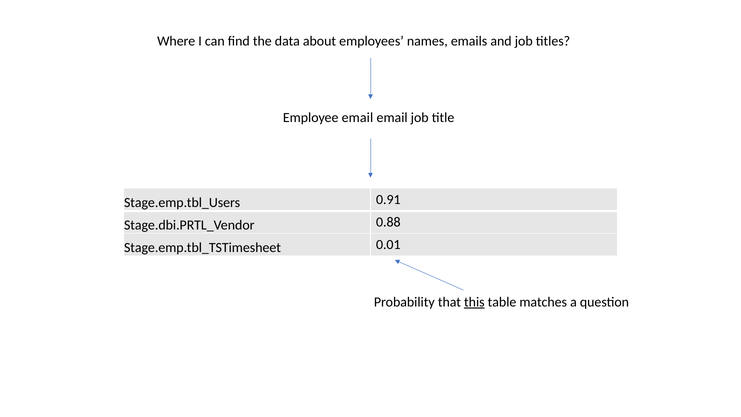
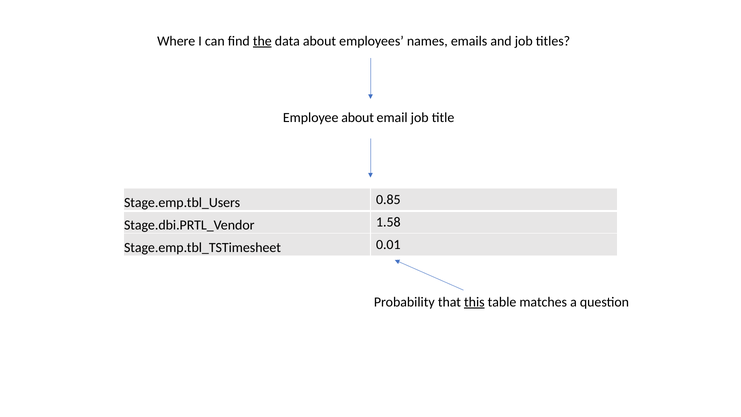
the underline: none -> present
Employee email: email -> about
0.91: 0.91 -> 0.85
0.88: 0.88 -> 1.58
